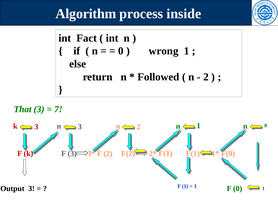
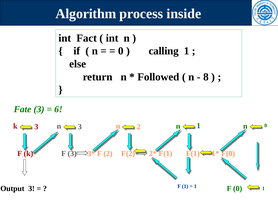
wrong: wrong -> calling
2 at (206, 77): 2 -> 8
That: That -> Fate
7: 7 -> 6
